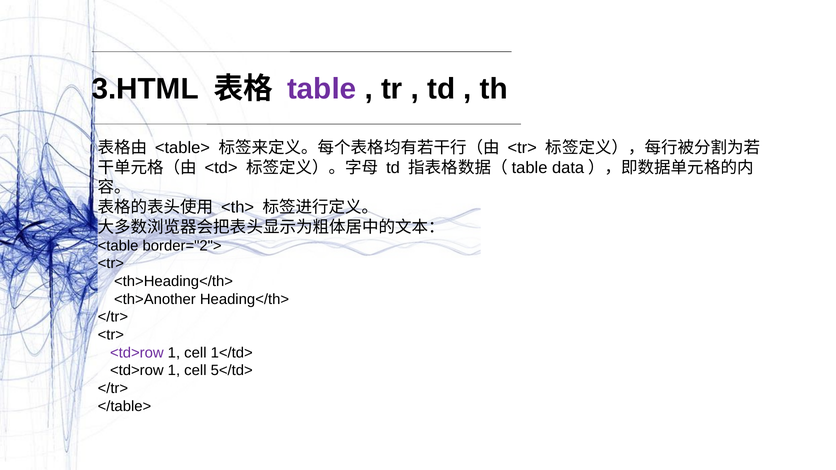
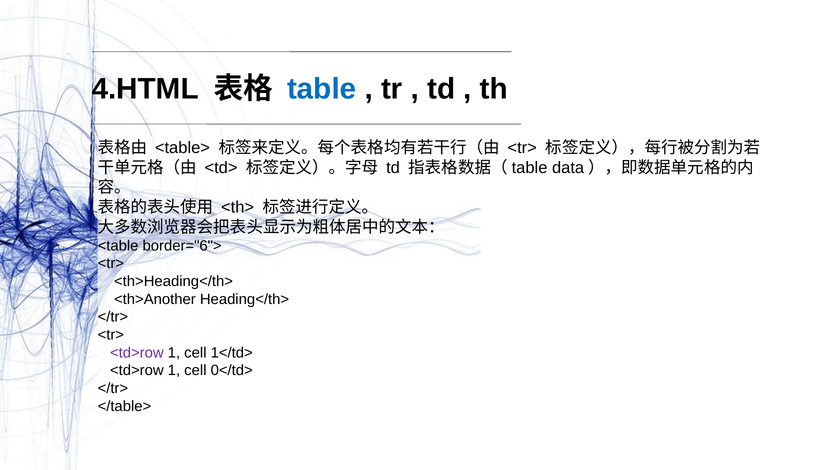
3.HTML: 3.HTML -> 4.HTML
table colour: purple -> blue
border="2">: border="2"> -> border="6">
5</td>: 5</td> -> 0</td>
